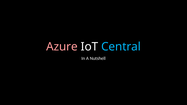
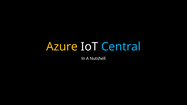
Azure colour: pink -> yellow
